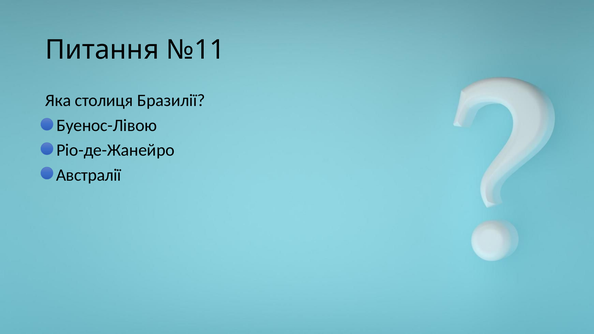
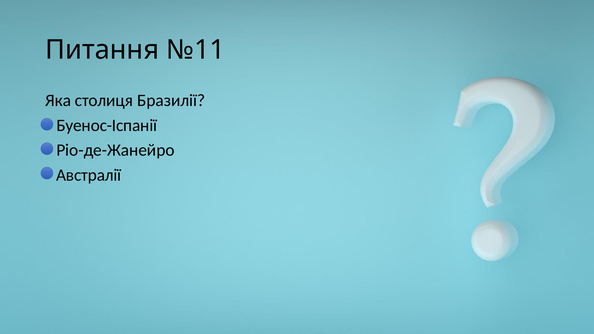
Буенос-Лівою: Буенос-Лівою -> Буенос-Іспанії
